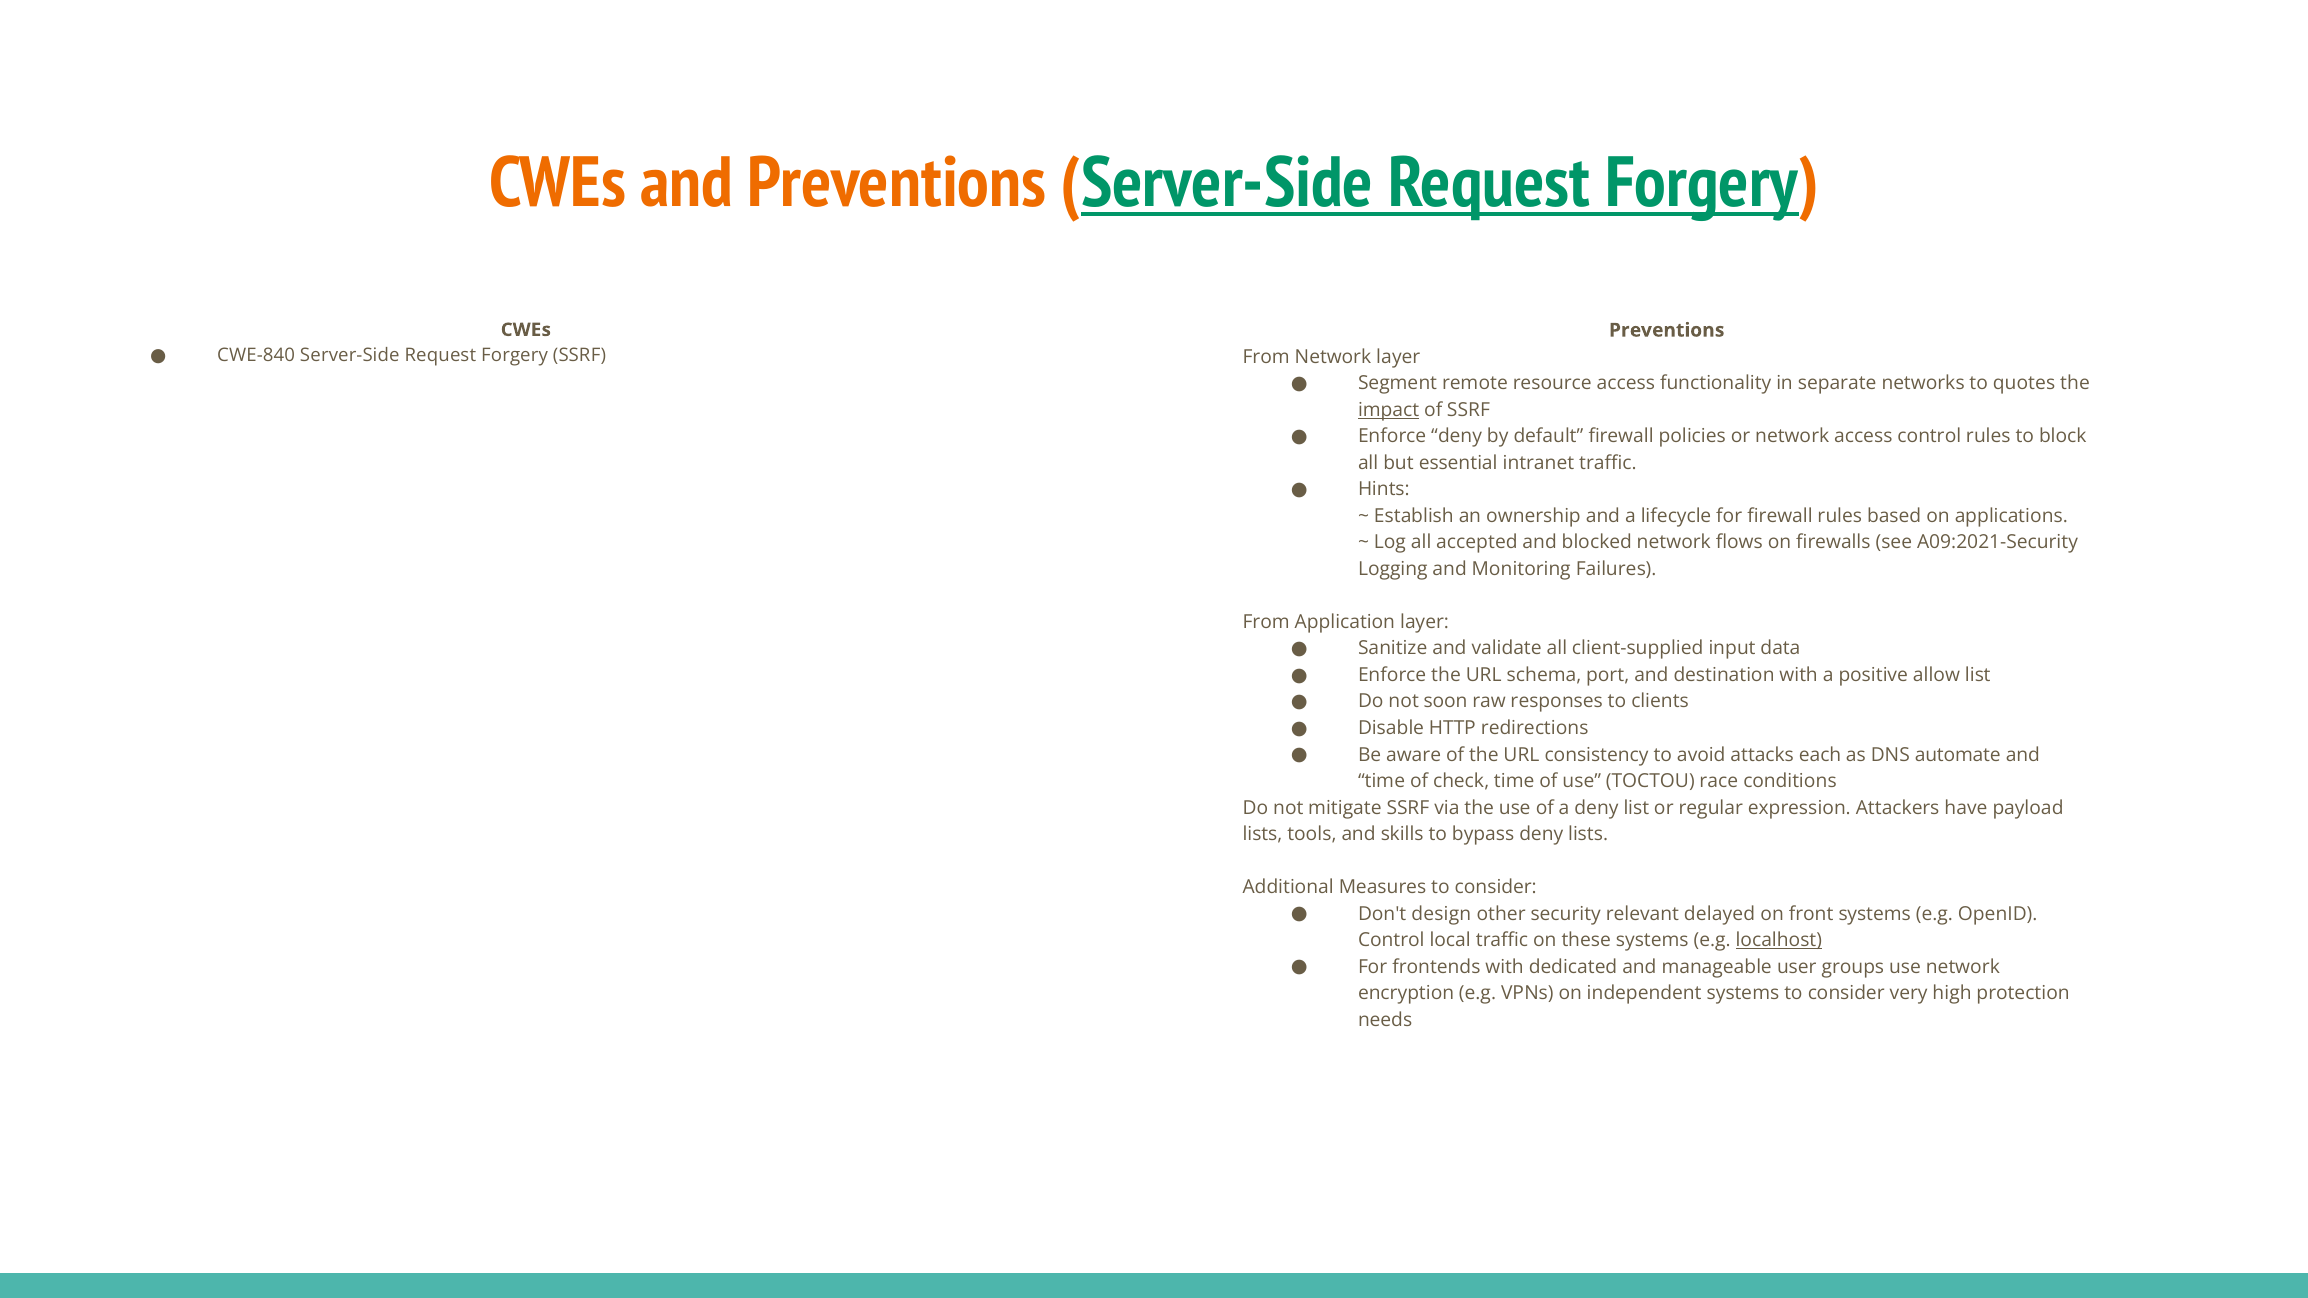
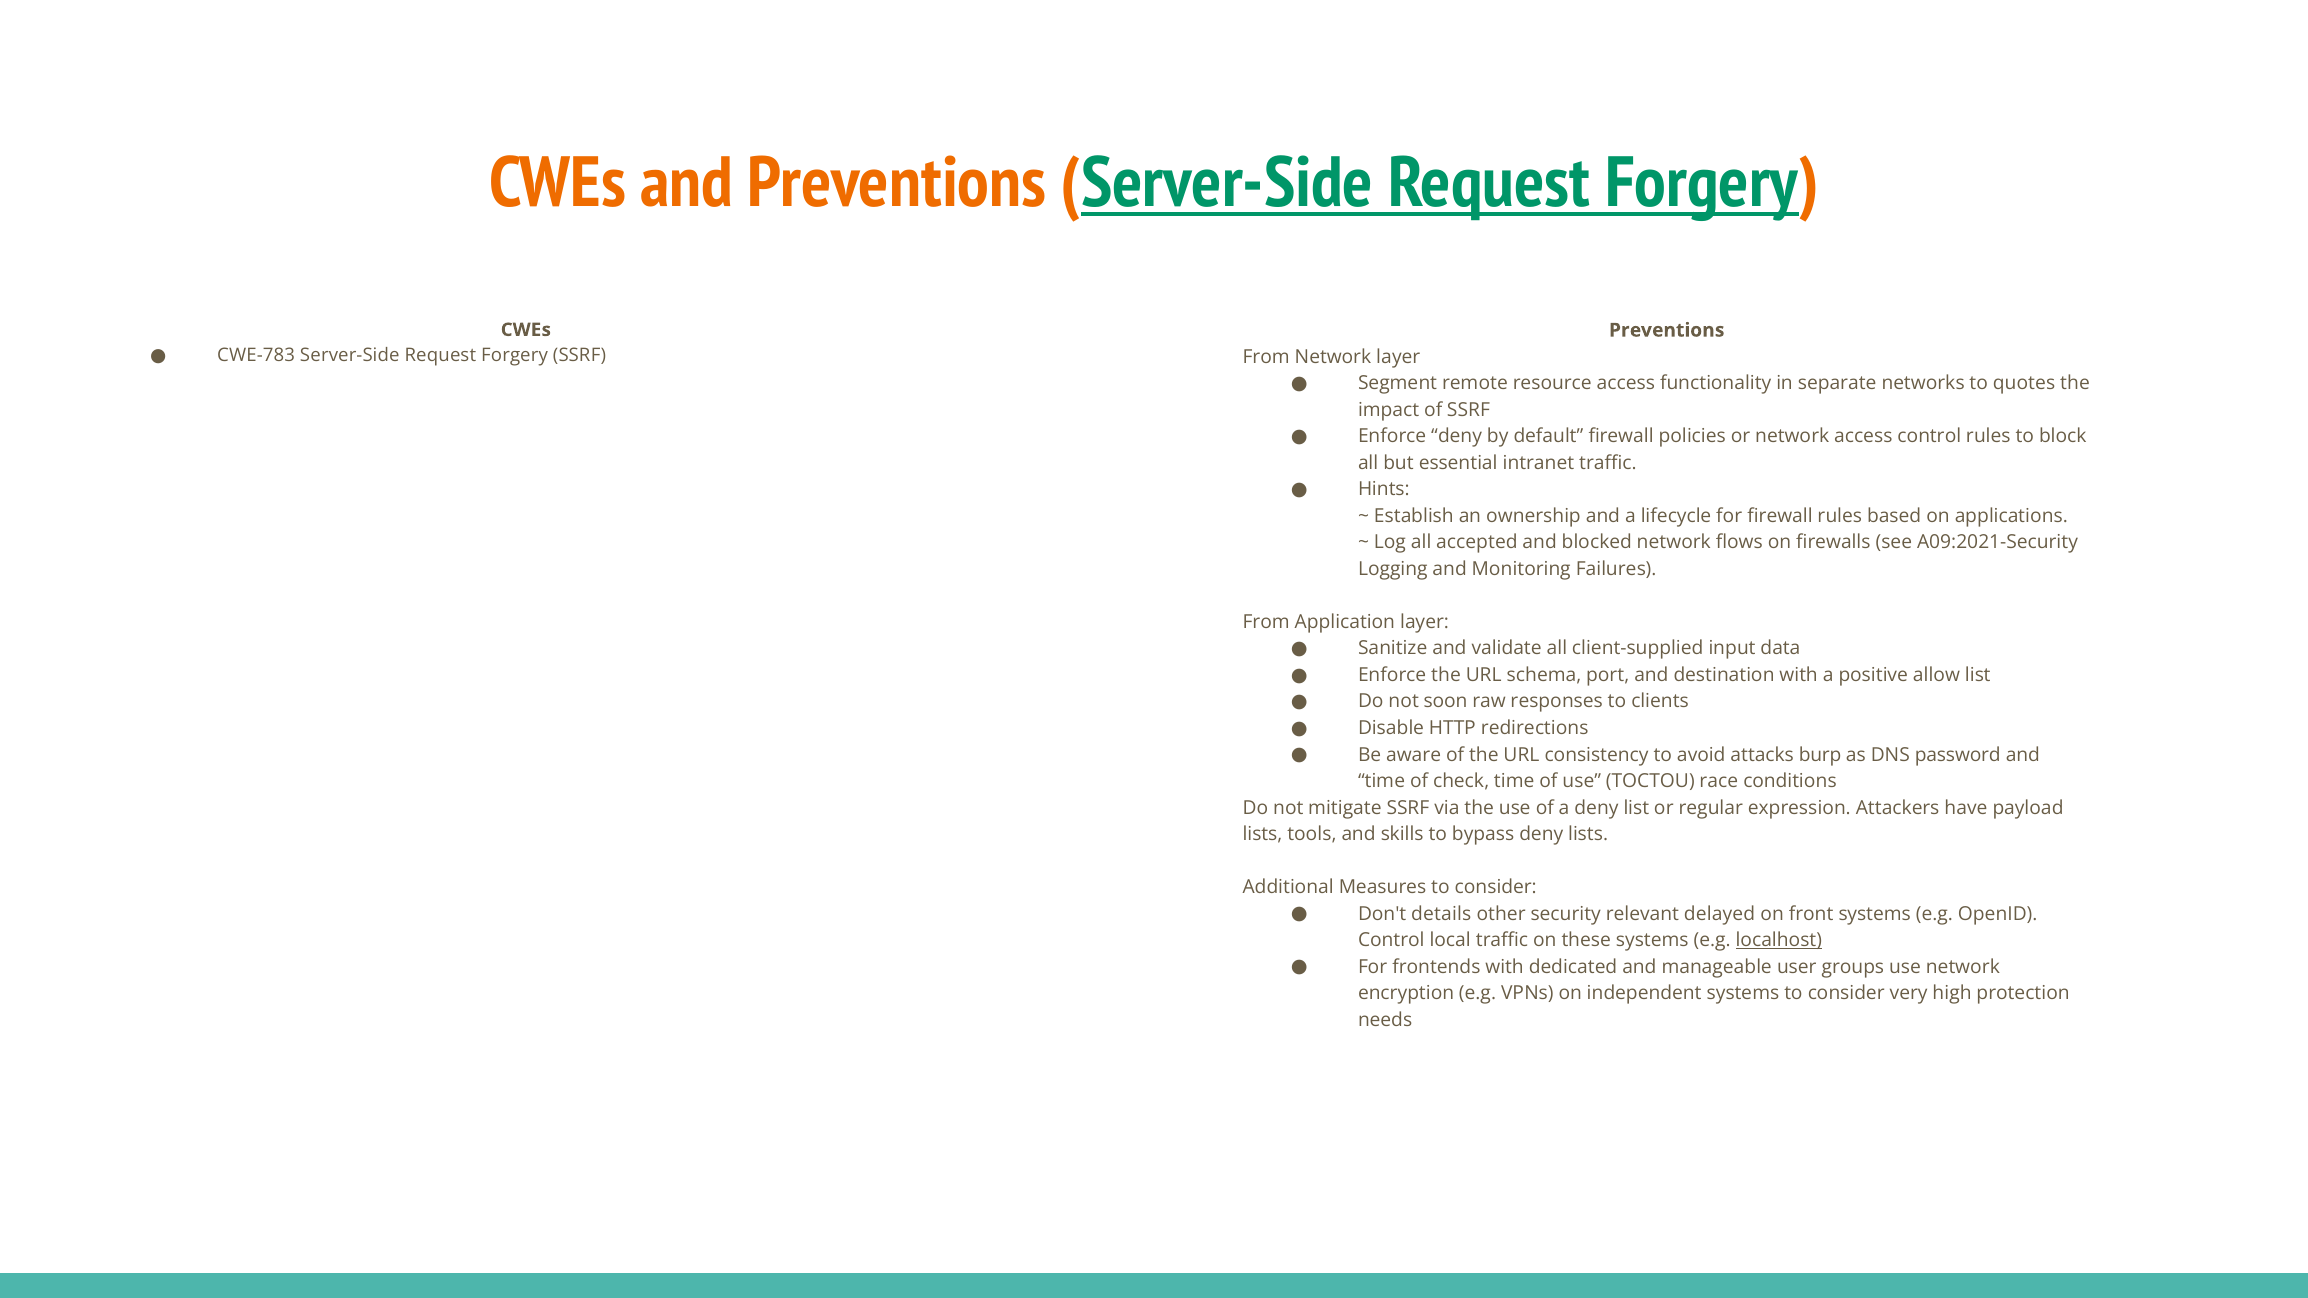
CWE-840: CWE-840 -> CWE-783
impact underline: present -> none
each: each -> burp
automate: automate -> password
design: design -> details
